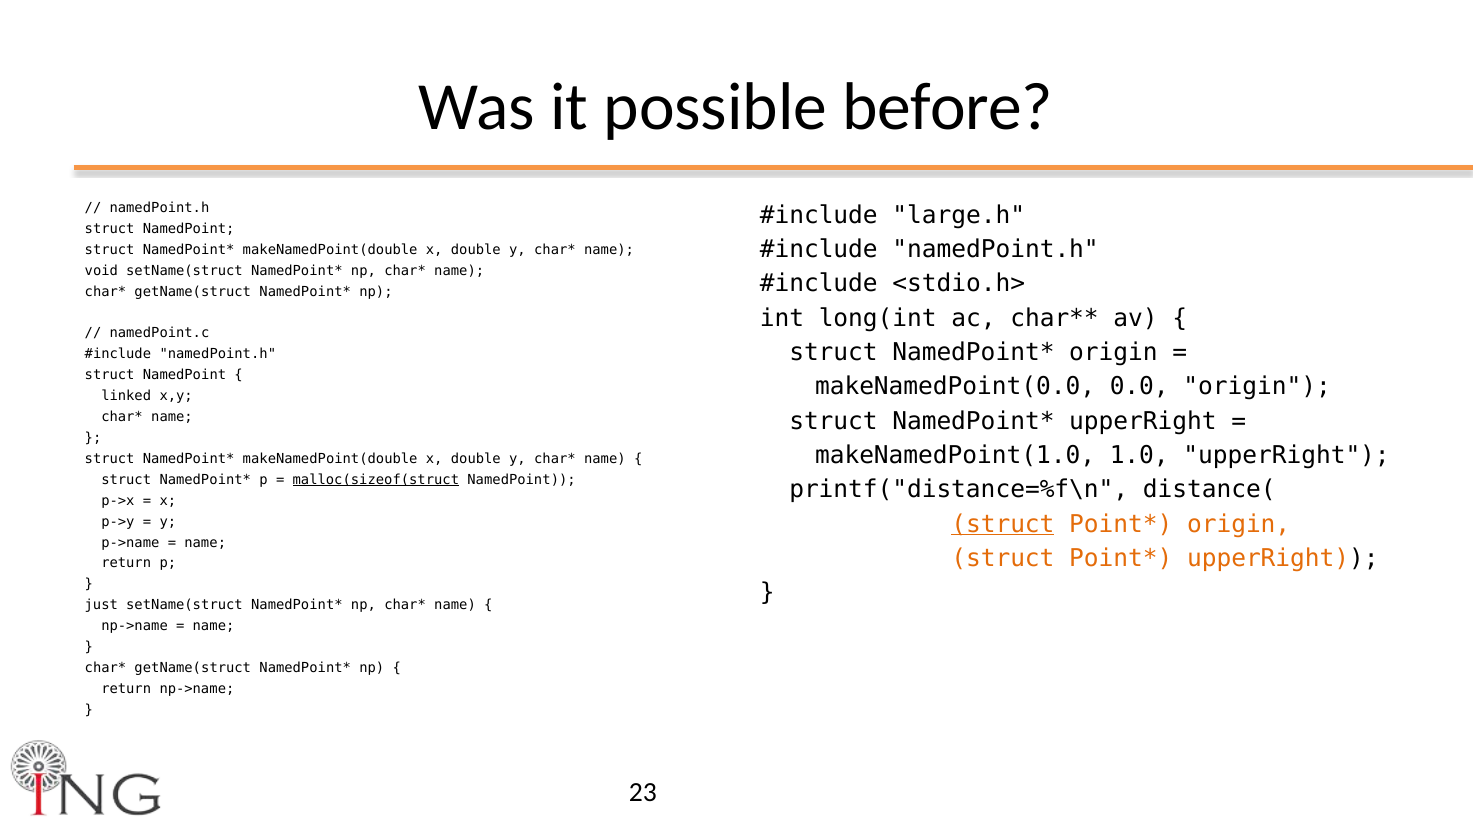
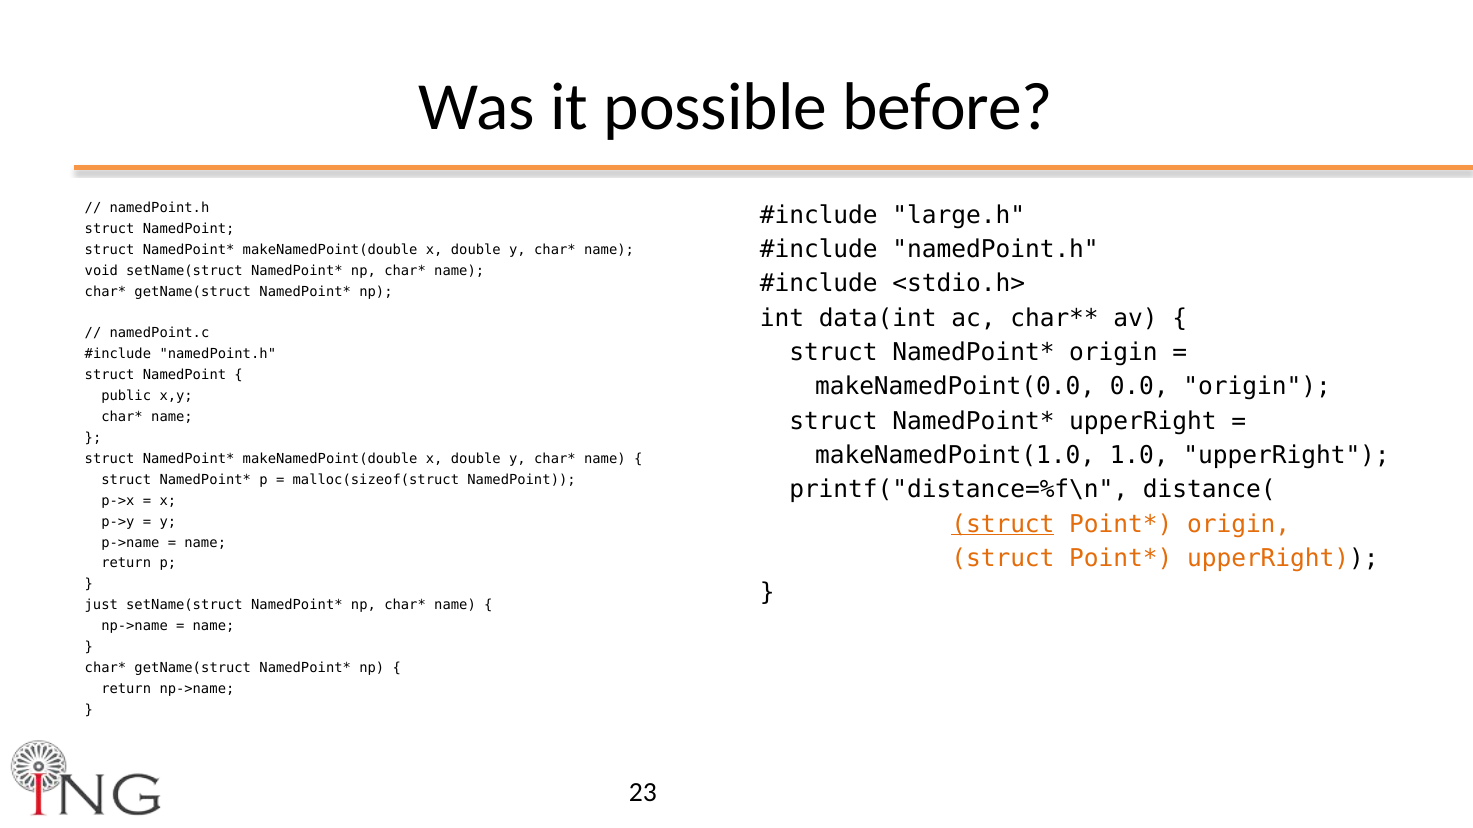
long(int: long(int -> data(int
linked: linked -> public
malloc(sizeof(struct underline: present -> none
